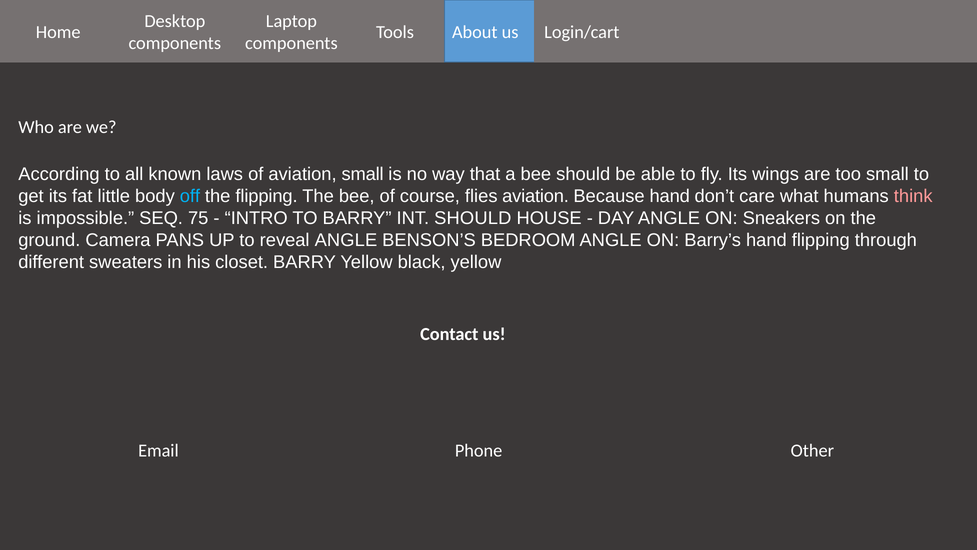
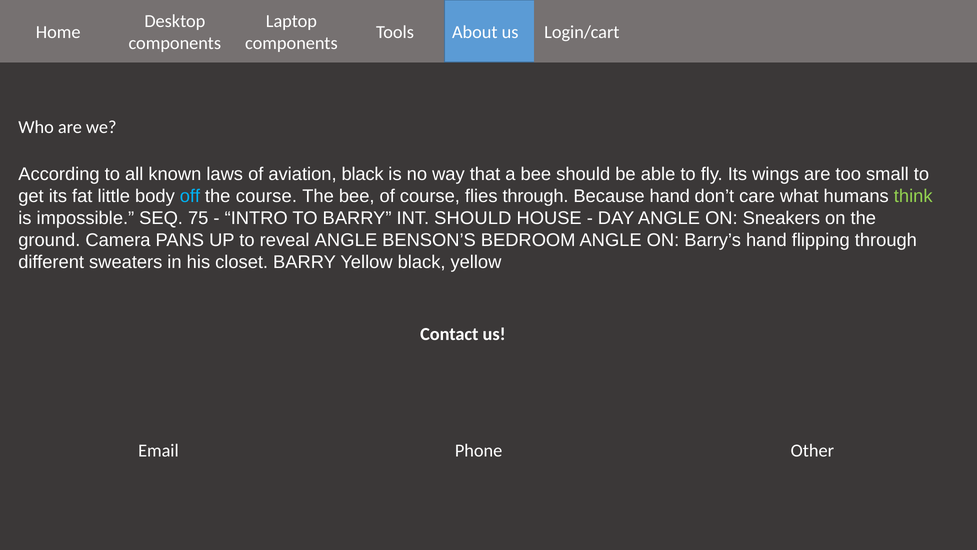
aviation small: small -> black
the flipping: flipping -> course
flies aviation: aviation -> through
think colour: pink -> light green
